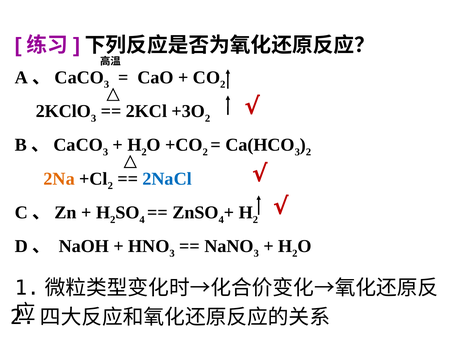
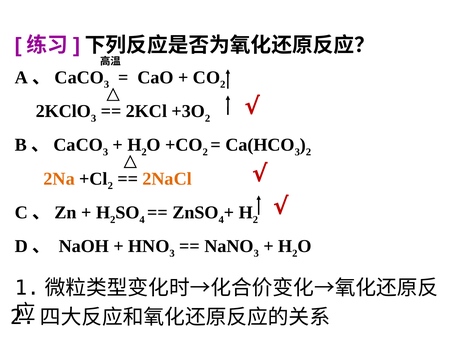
2NaCl colour: blue -> orange
